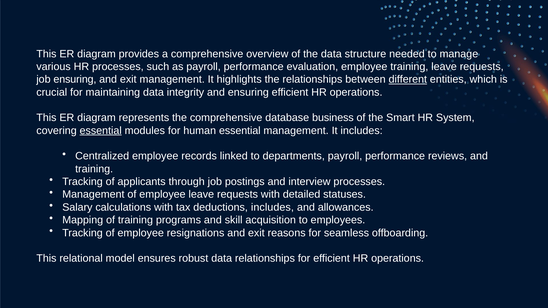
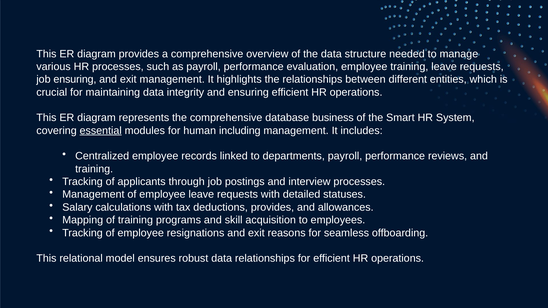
different underline: present -> none
human essential: essential -> including
deductions includes: includes -> provides
